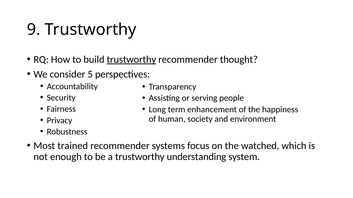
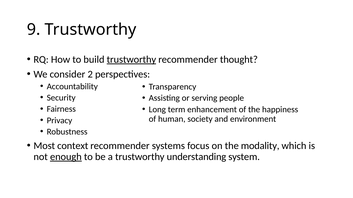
5: 5 -> 2
trained: trained -> context
watched: watched -> modality
enough underline: none -> present
